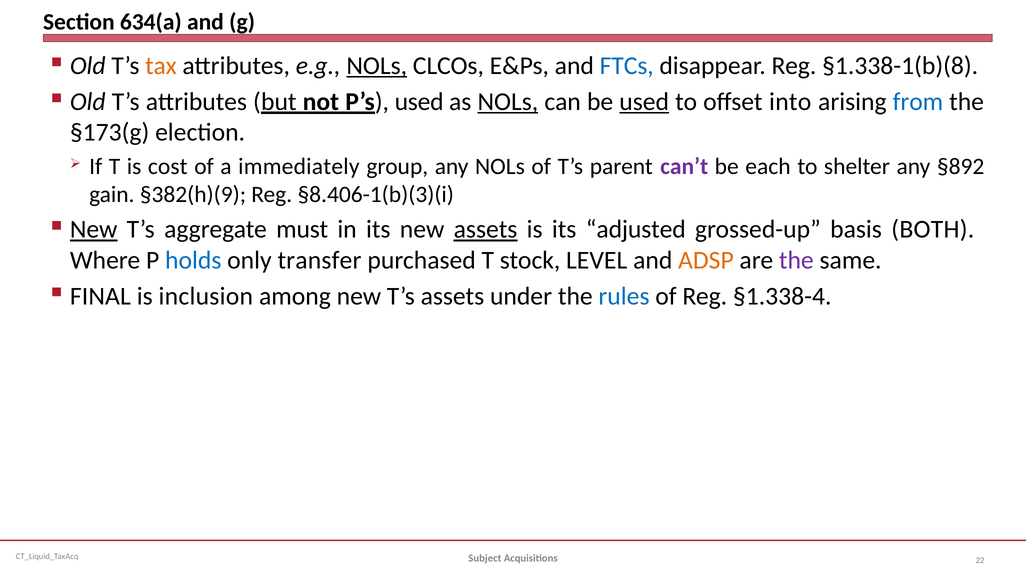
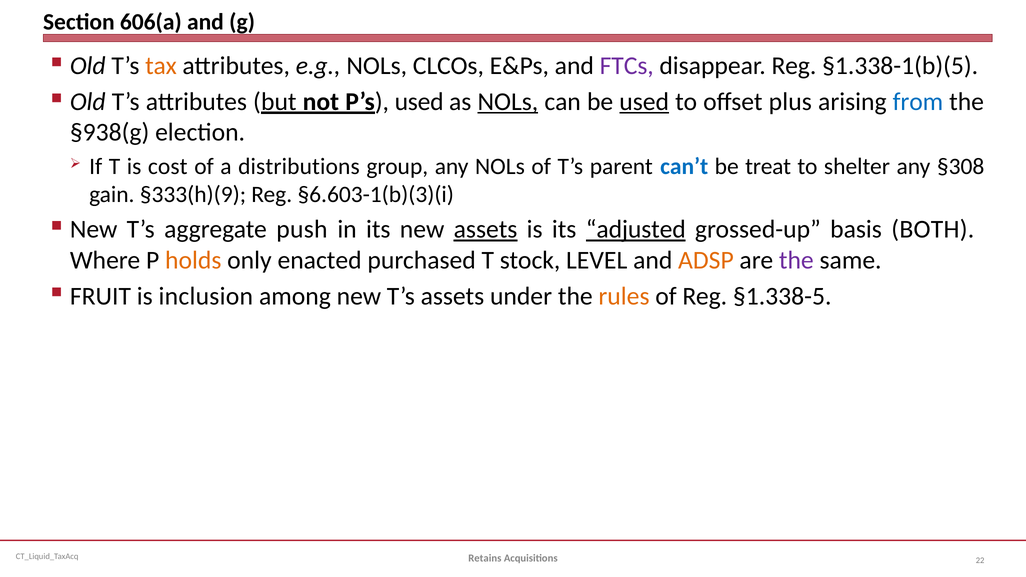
634(a: 634(a -> 606(a
NOLs at (377, 66) underline: present -> none
FTCs colour: blue -> purple
§1.338-1(b)(8: §1.338-1(b)(8 -> §1.338-1(b)(5
into: into -> plus
§173(g: §173(g -> §938(g
immediately: immediately -> distributions
can’t colour: purple -> blue
each: each -> treat
§892: §892 -> §308
§382(h)(9: §382(h)(9 -> §333(h)(9
§8.406-1(b)(3)(i: §8.406-1(b)(3)(i -> §6.603-1(b)(3)(i
New at (94, 229) underline: present -> none
must: must -> push
adjusted underline: none -> present
holds colour: blue -> orange
transfer: transfer -> enacted
FINAL: FINAL -> FRUIT
rules colour: blue -> orange
§1.338-4: §1.338-4 -> §1.338-5
Subject: Subject -> Retains
